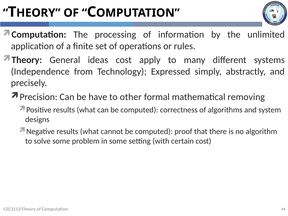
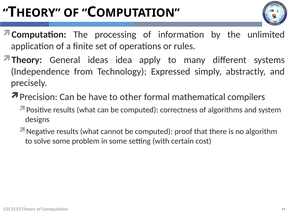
ideas cost: cost -> idea
removing: removing -> compilers
